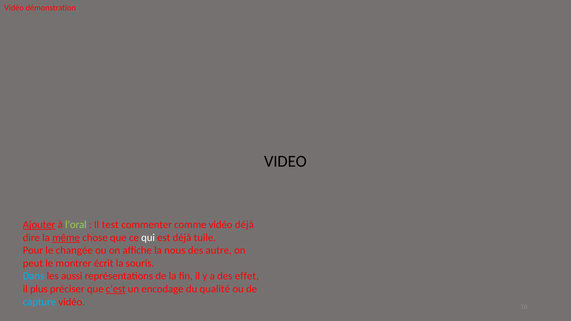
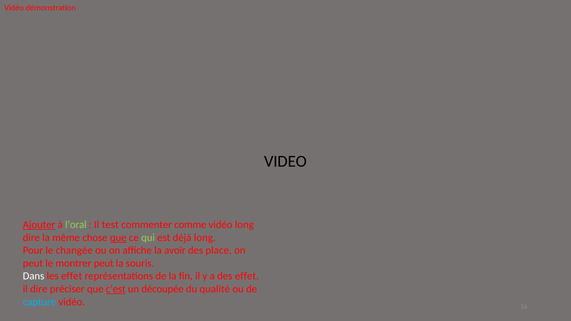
vidéo déjà: déjà -> long
même underline: present -> none
que at (118, 238) underline: none -> present
qui colour: white -> light green
déjà tuile: tuile -> long
nous: nous -> avoir
autre: autre -> place
montrer écrit: écrit -> peut
Dans colour: light blue -> white
les aussi: aussi -> effet
il plus: plus -> dire
encodage: encodage -> découpée
